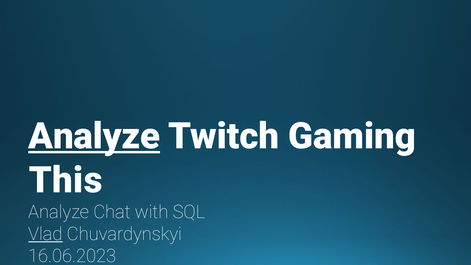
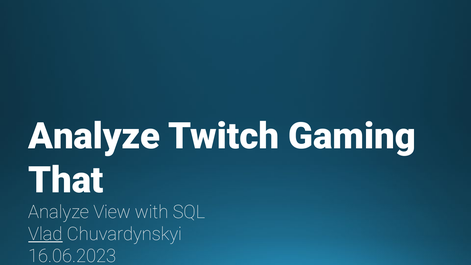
Analyze at (94, 136) underline: present -> none
This: This -> That
Chat: Chat -> View
